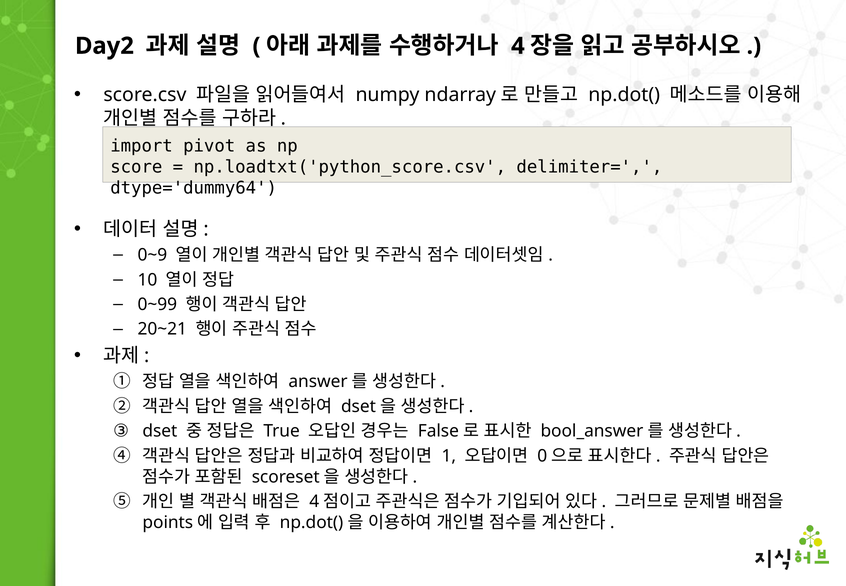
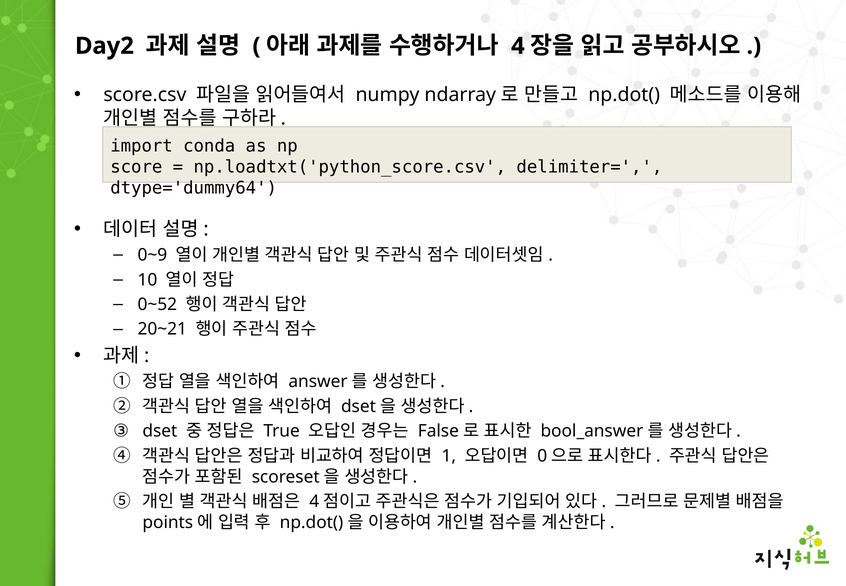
pivot: pivot -> conda
0~99: 0~99 -> 0~52
